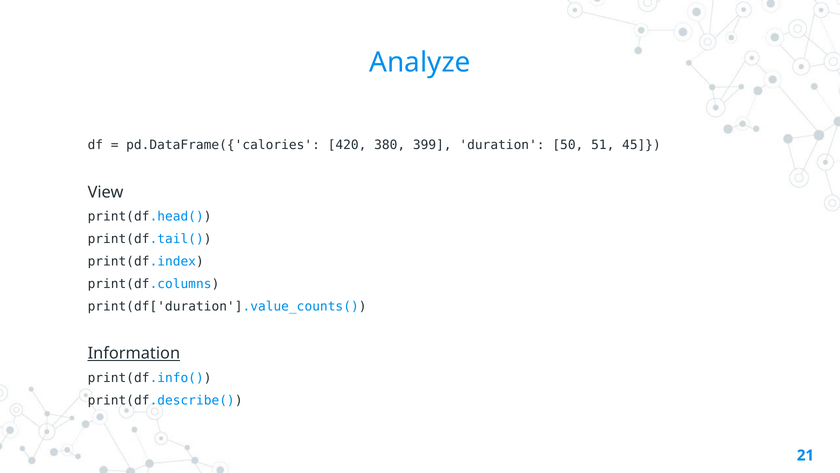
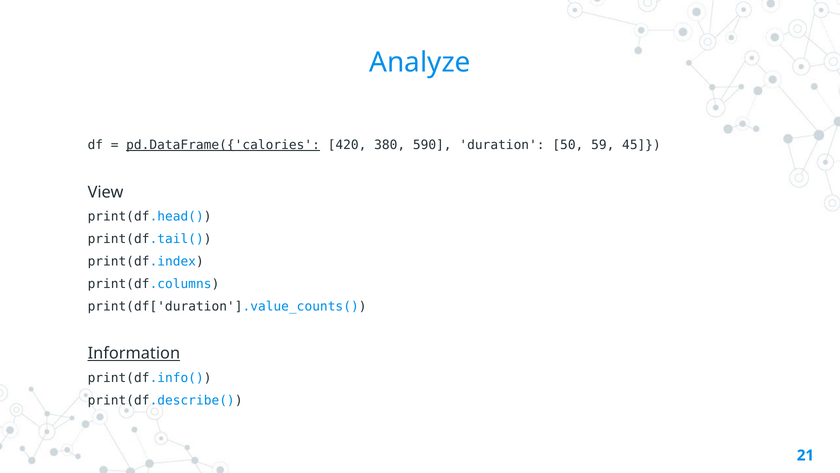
pd.DataFrame({'calories underline: none -> present
399: 399 -> 590
51: 51 -> 59
